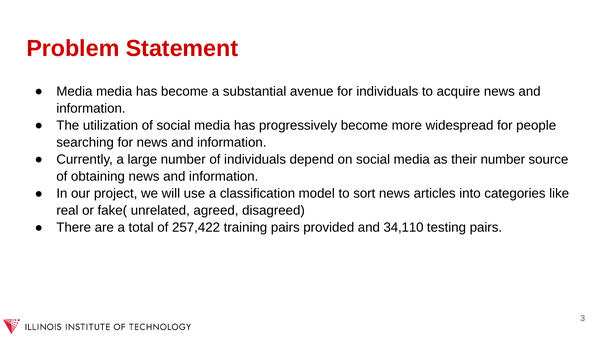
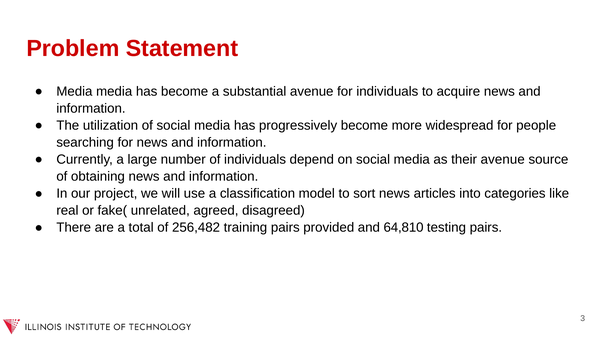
their number: number -> avenue
257,422: 257,422 -> 256,482
34,110: 34,110 -> 64,810
